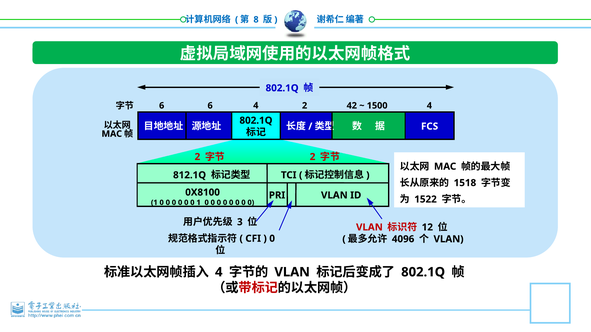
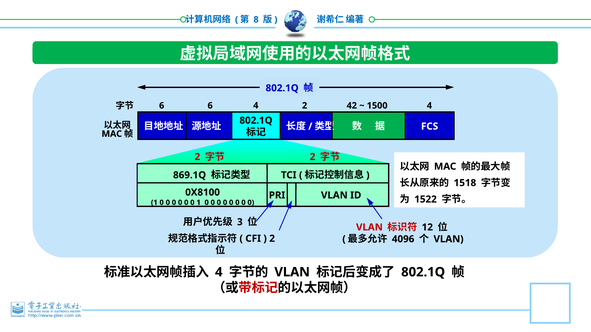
812.1Q: 812.1Q -> 869.1Q
0 at (272, 239): 0 -> 2
